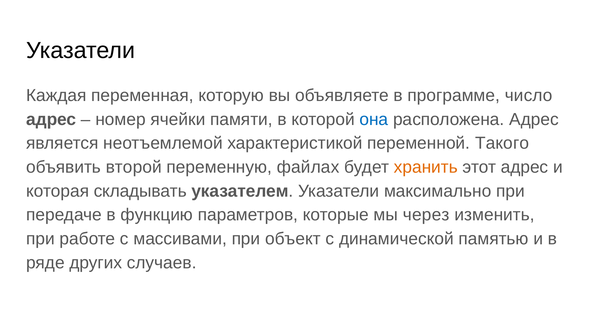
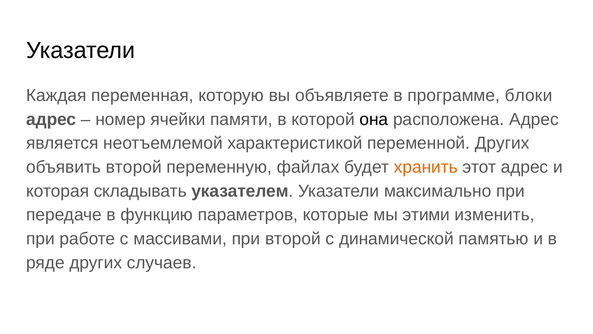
число: число -> блоки
она colour: blue -> black
переменной Такого: Такого -> Других
через: через -> этими
при объект: объект -> второй
